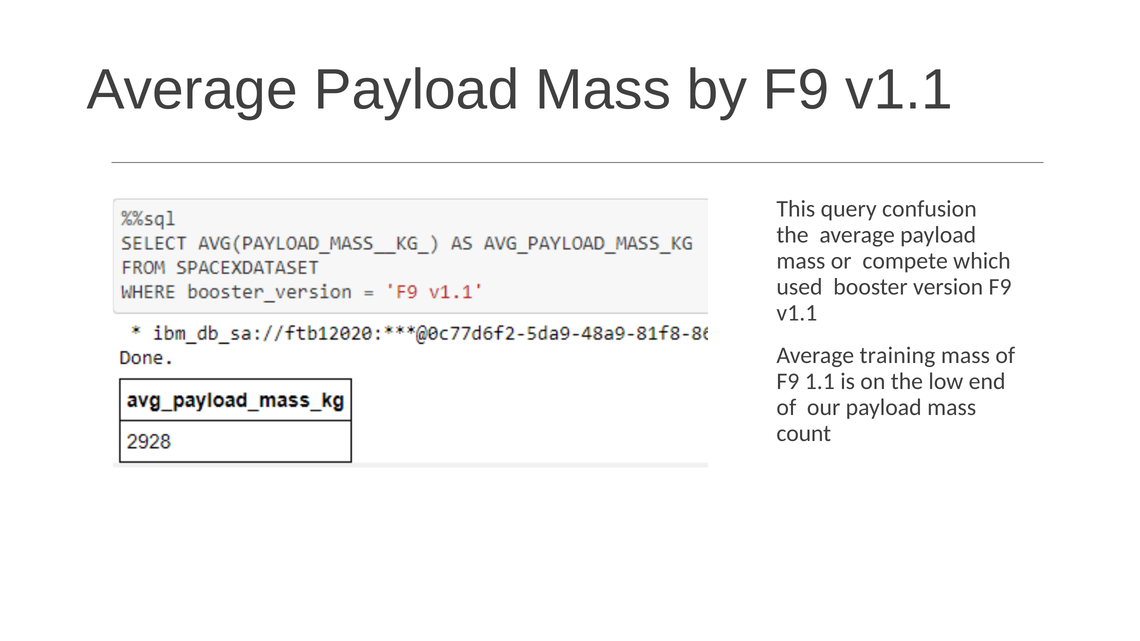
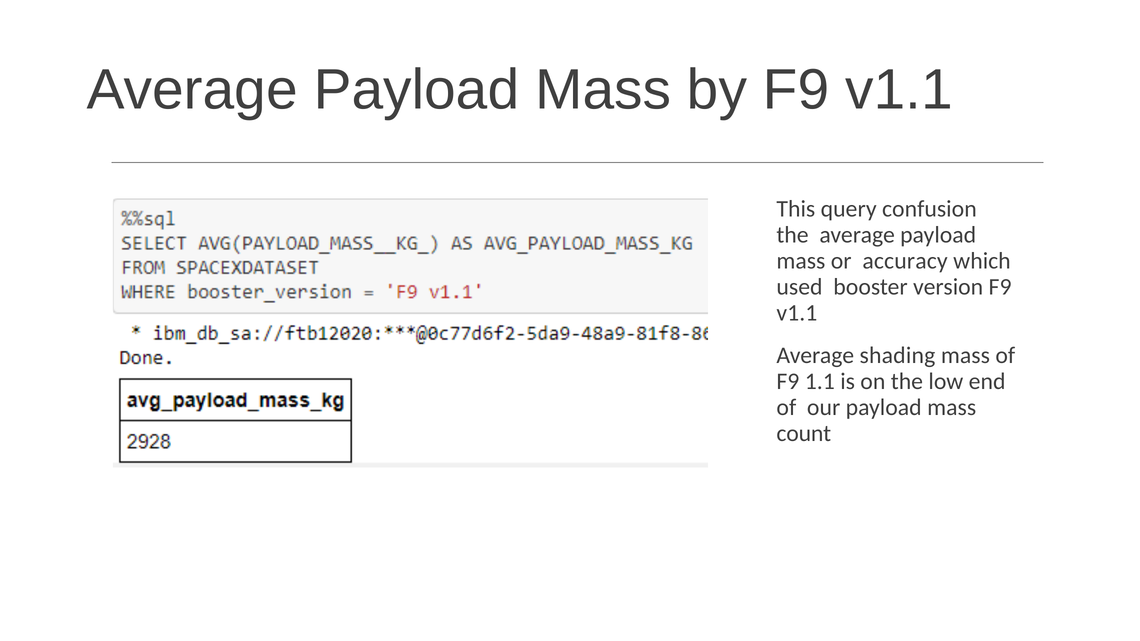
compete: compete -> accuracy
training: training -> shading
